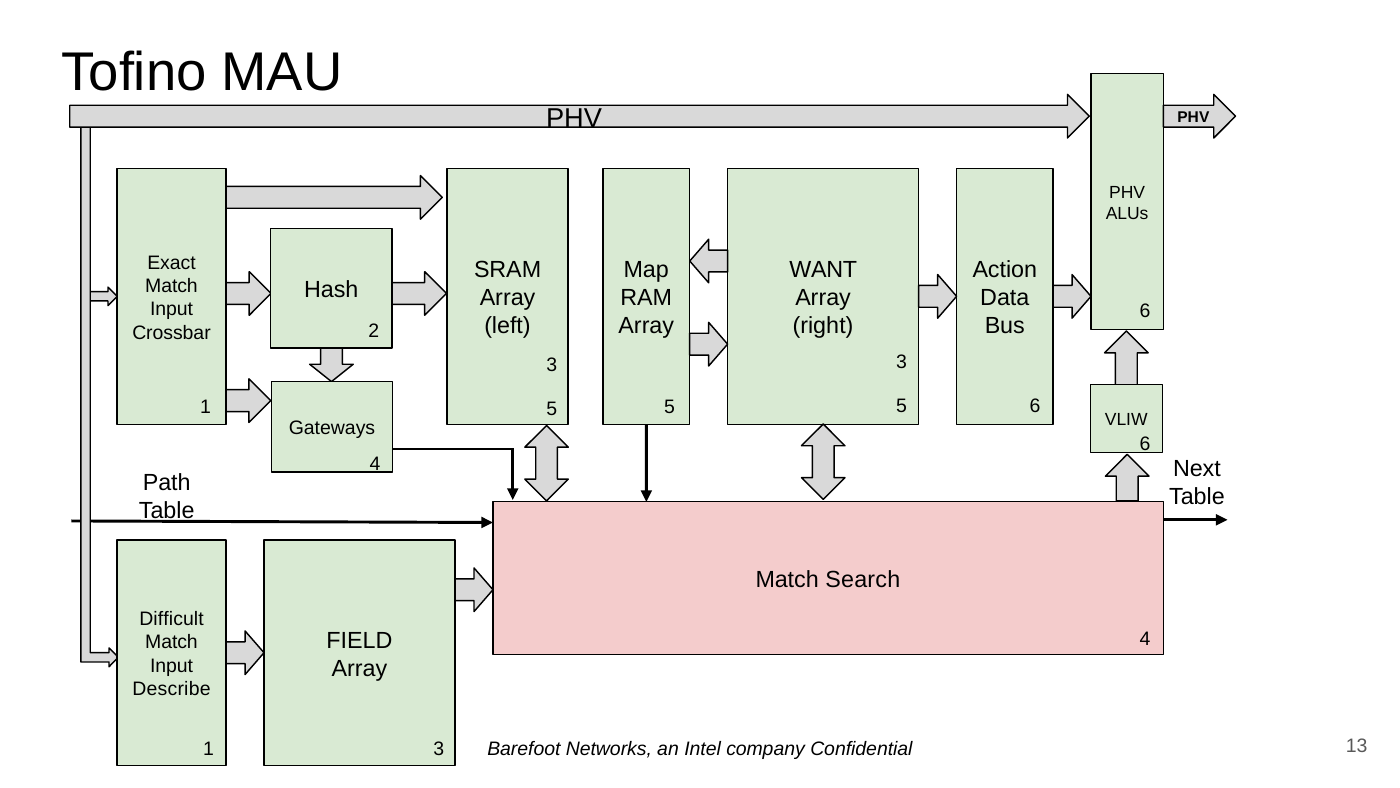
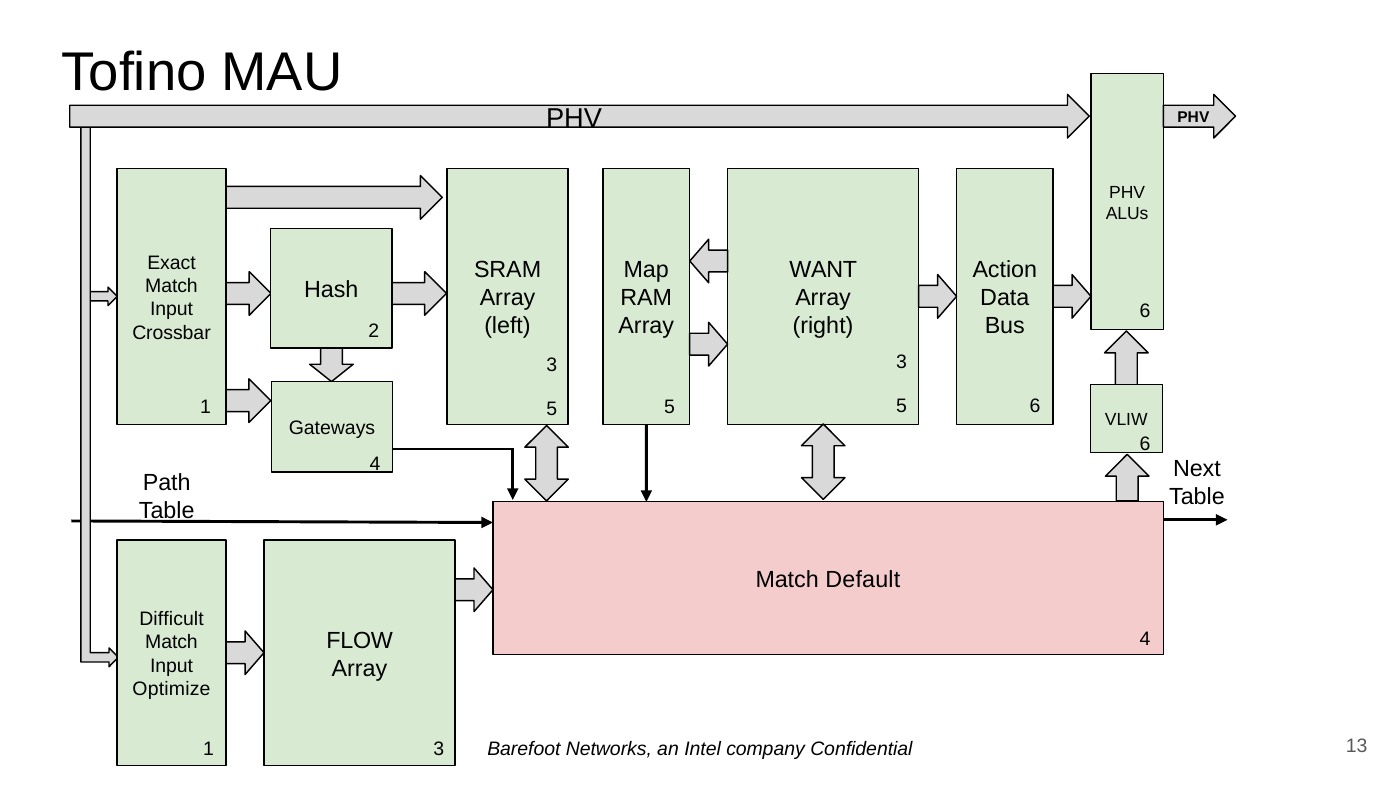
Search: Search -> Default
FIELD: FIELD -> FLOW
Describe: Describe -> Optimize
